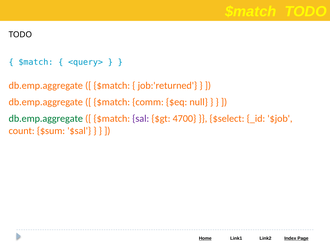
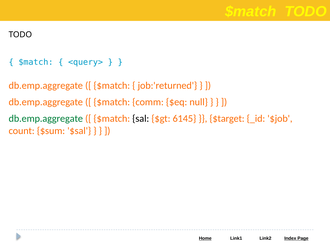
sal colour: purple -> black
4700: 4700 -> 6145
$select: $select -> $target
